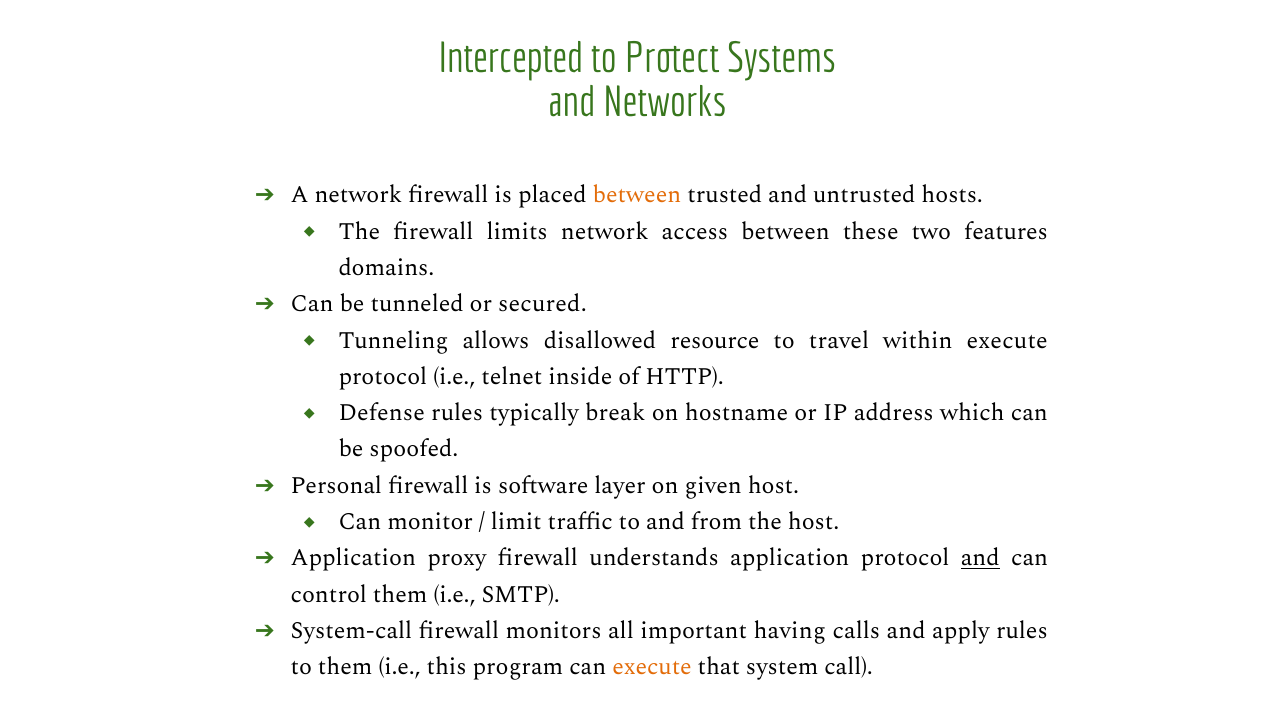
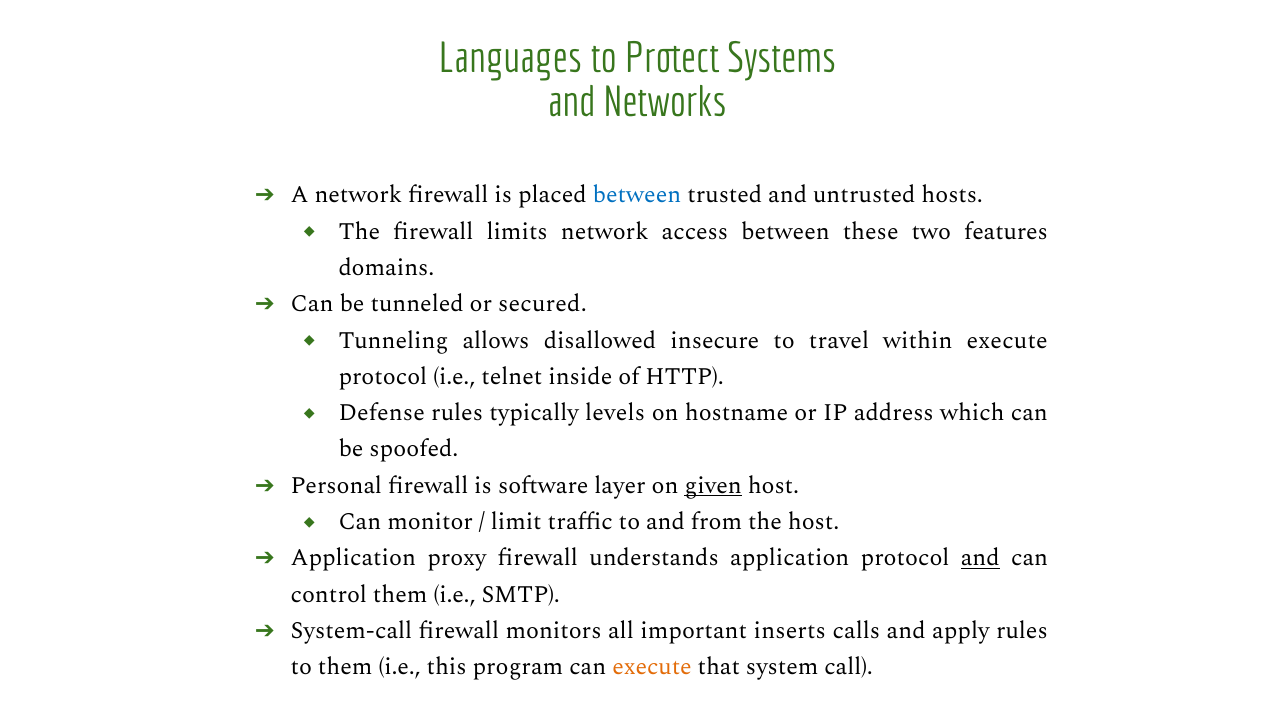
Intercepted: Intercepted -> Languages
between at (637, 195) colour: orange -> blue
resource: resource -> insecure
break: break -> levels
given underline: none -> present
having: having -> inserts
